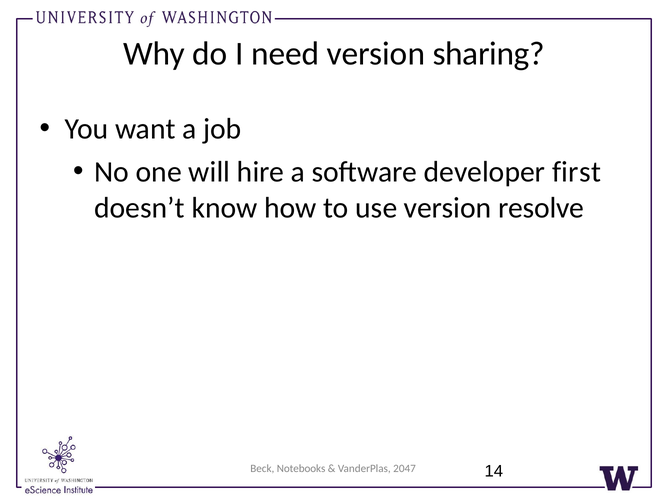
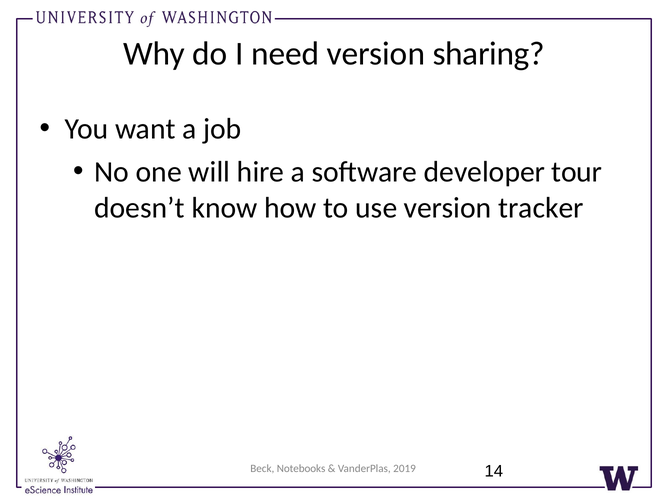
first: first -> tour
resolve: resolve -> tracker
2047: 2047 -> 2019
